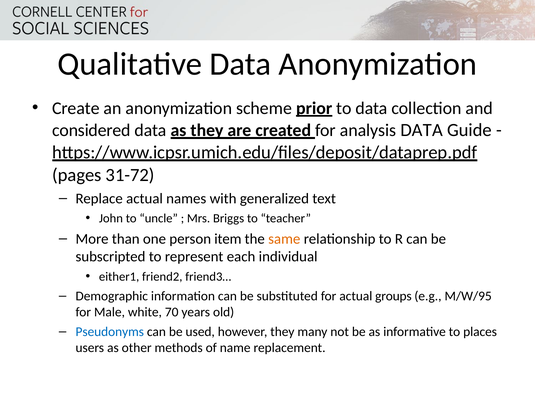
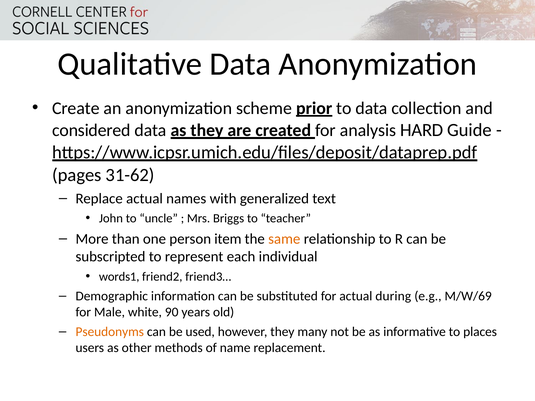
analysis DATA: DATA -> HARD
31-72: 31-72 -> 31-62
either1: either1 -> words1
groups: groups -> during
M/W/95: M/W/95 -> M/W/69
70: 70 -> 90
Pseudonyms colour: blue -> orange
